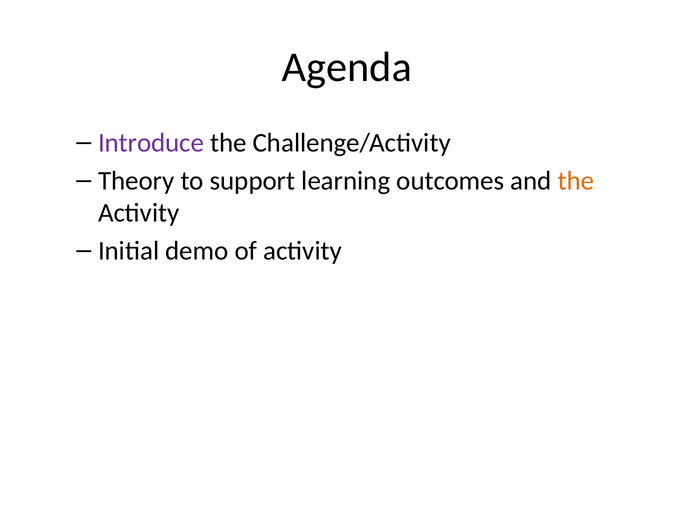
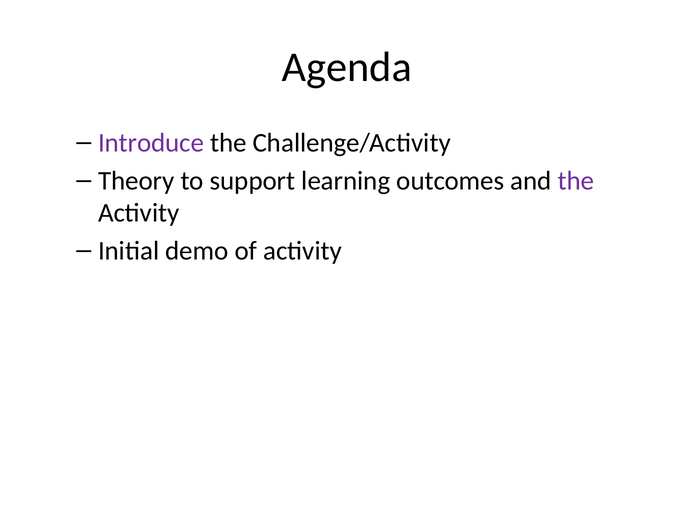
the at (576, 181) colour: orange -> purple
